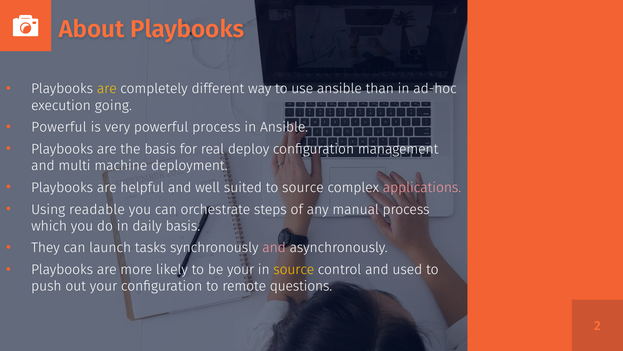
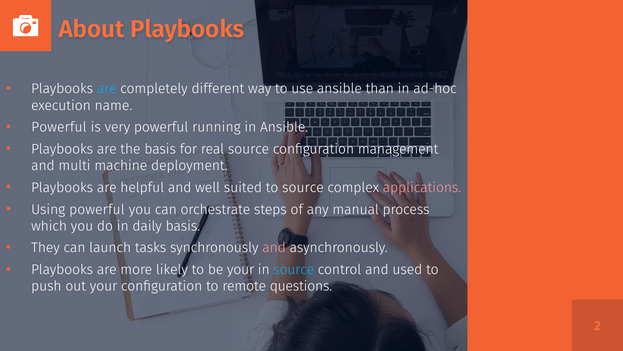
are at (107, 89) colour: yellow -> light blue
going: going -> name
powerful process: process -> running
real deploy: deploy -> source
Using readable: readable -> powerful
source at (294, 269) colour: yellow -> light blue
